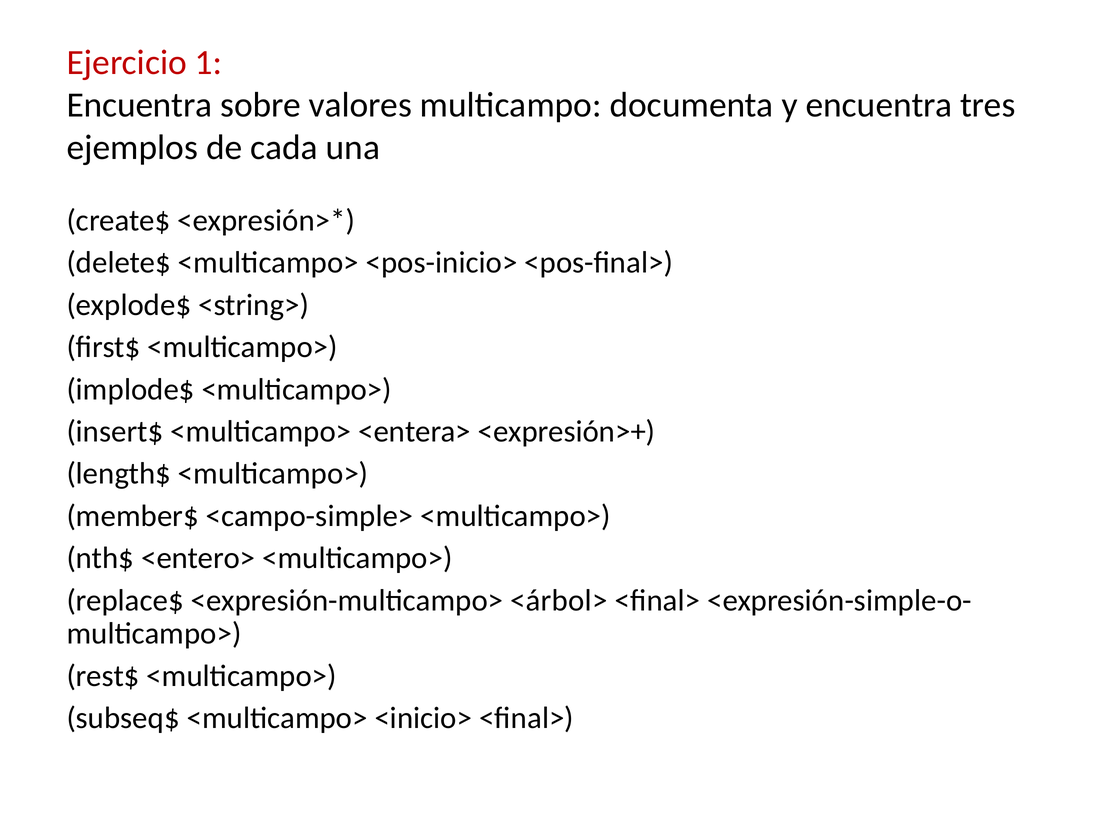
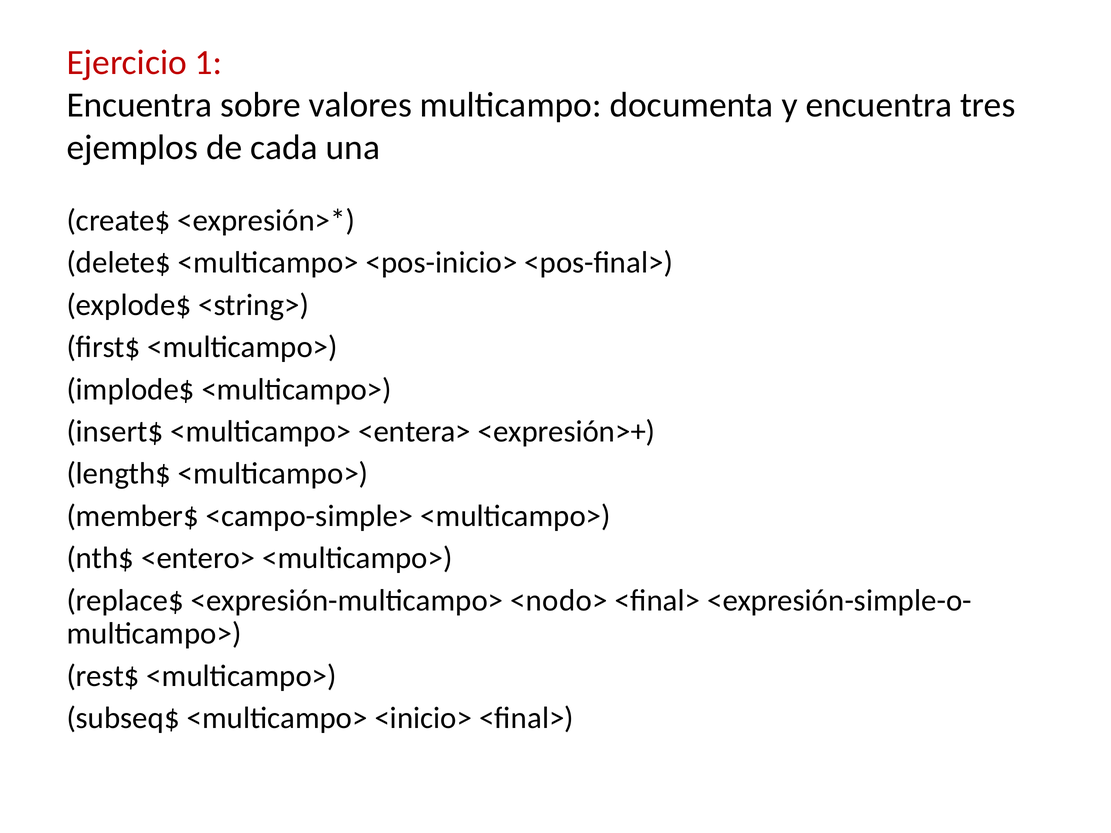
<árbol>: <árbol> -> <nodo>
